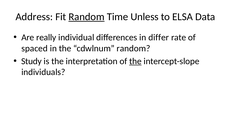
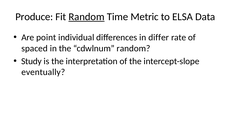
Address: Address -> Produce
Unless: Unless -> Metric
really: really -> point
the at (135, 61) underline: present -> none
individuals: individuals -> eventually
